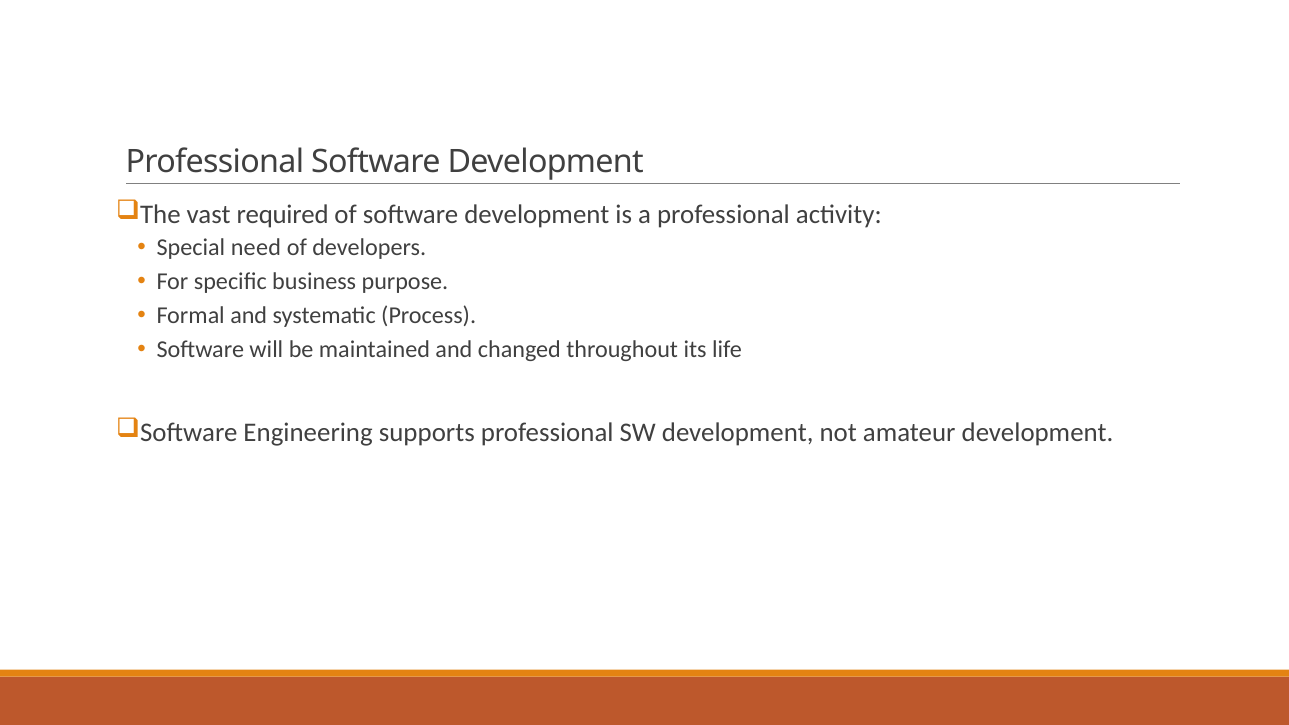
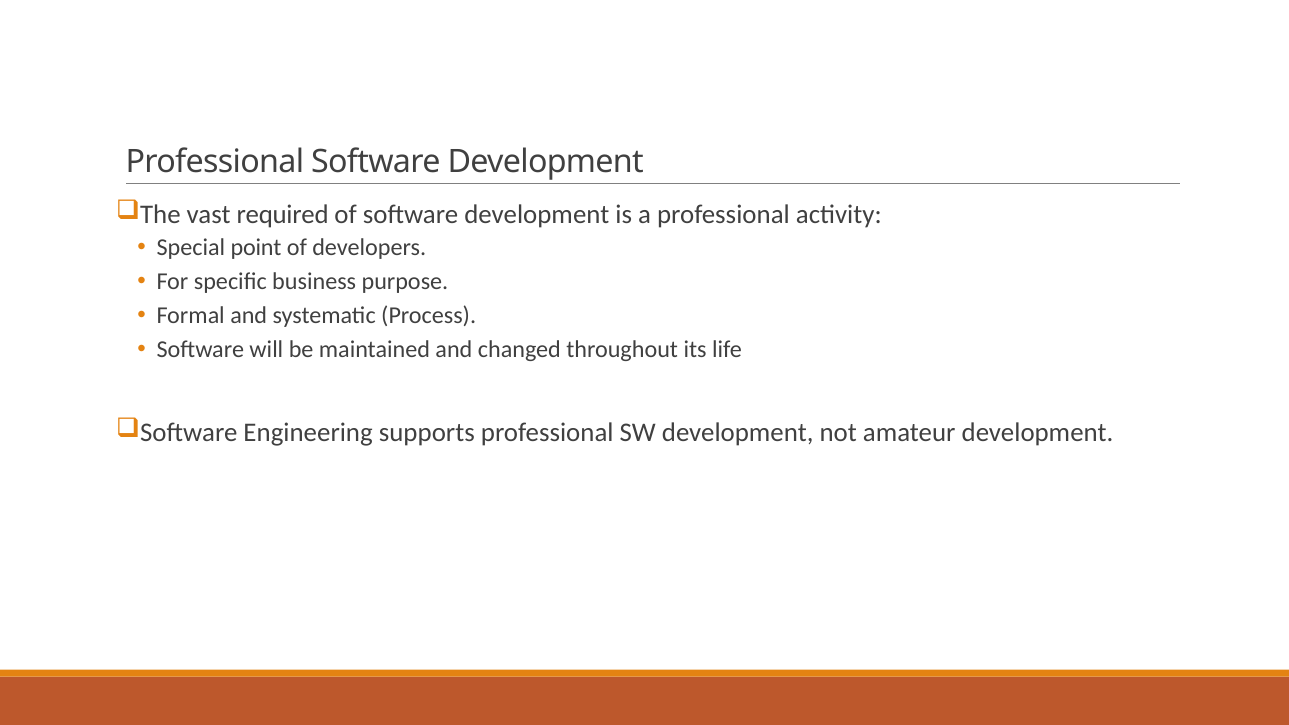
need: need -> point
